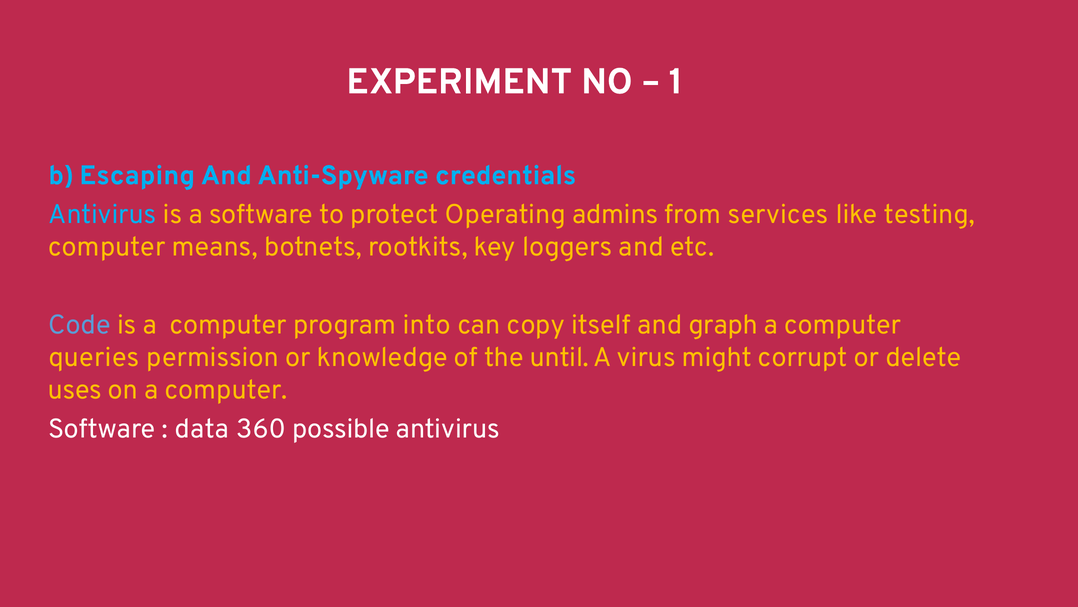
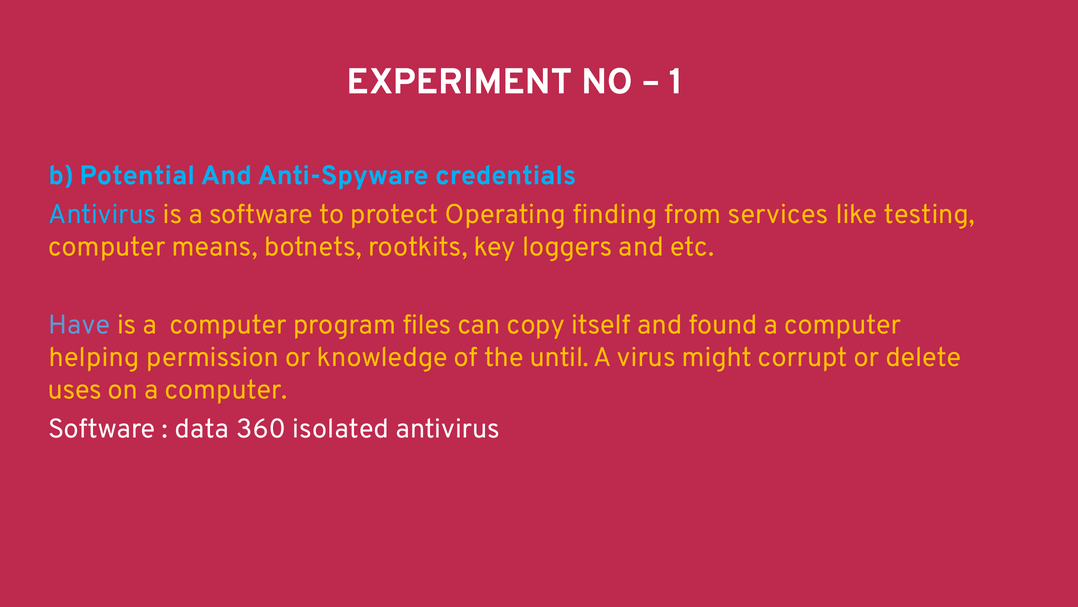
Escaping: Escaping -> Potential
admins: admins -> finding
Code: Code -> Have
into: into -> files
graph: graph -> found
queries: queries -> helping
possible: possible -> isolated
